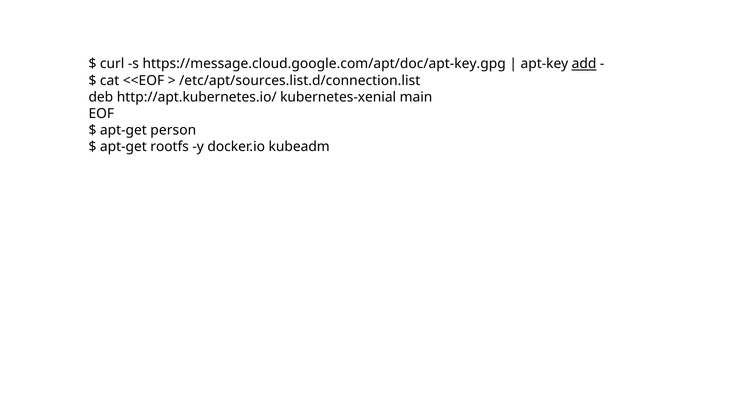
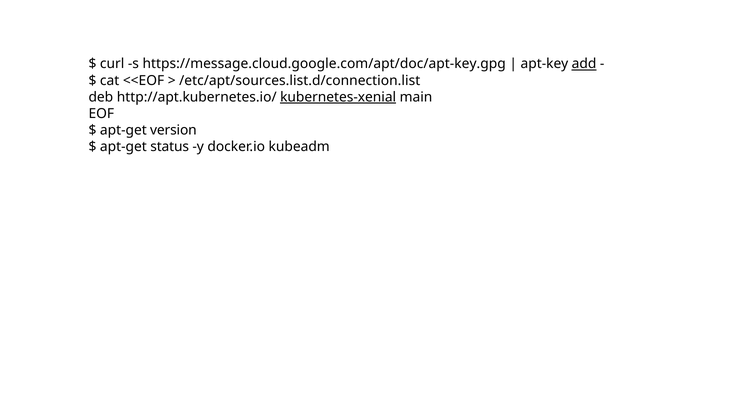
kubernetes-xenial underline: none -> present
person: person -> version
rootfs: rootfs -> status
